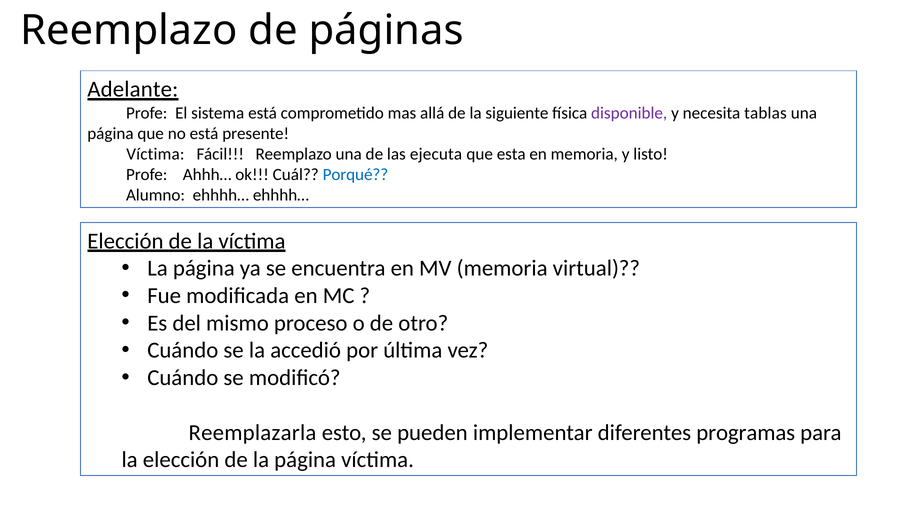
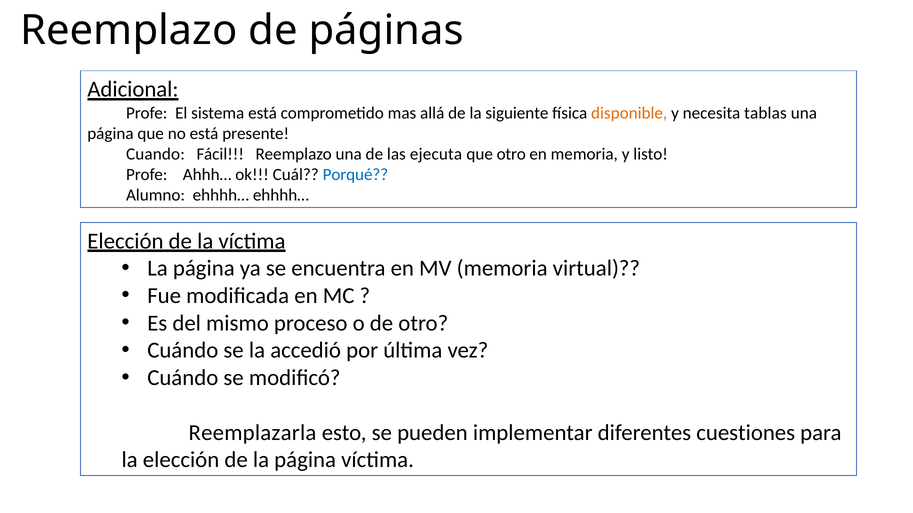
Adelante: Adelante -> Adicional
disponible colour: purple -> orange
Víctima at (155, 154): Víctima -> Cuando
que esta: esta -> otro
programas: programas -> cuestiones
